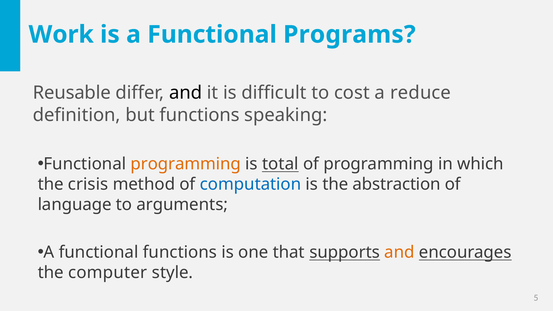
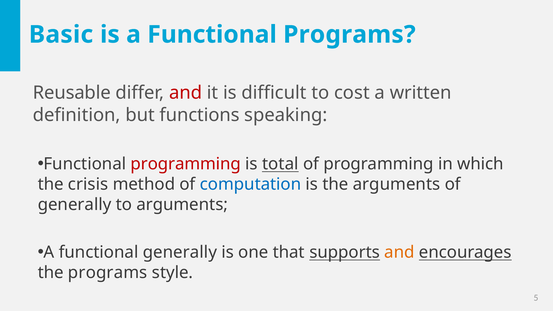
Work: Work -> Basic
and at (186, 93) colour: black -> red
reduce: reduce -> written
programming at (186, 164) colour: orange -> red
the abstraction: abstraction -> arguments
language at (75, 205): language -> generally
functional functions: functions -> generally
the computer: computer -> programs
